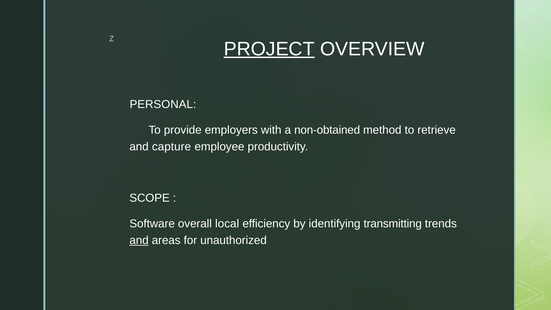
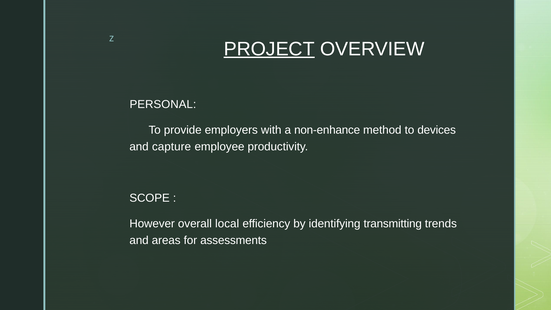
non-obtained: non-obtained -> non-enhance
retrieve: retrieve -> devices
Software: Software -> However
and at (139, 240) underline: present -> none
unauthorized: unauthorized -> assessments
